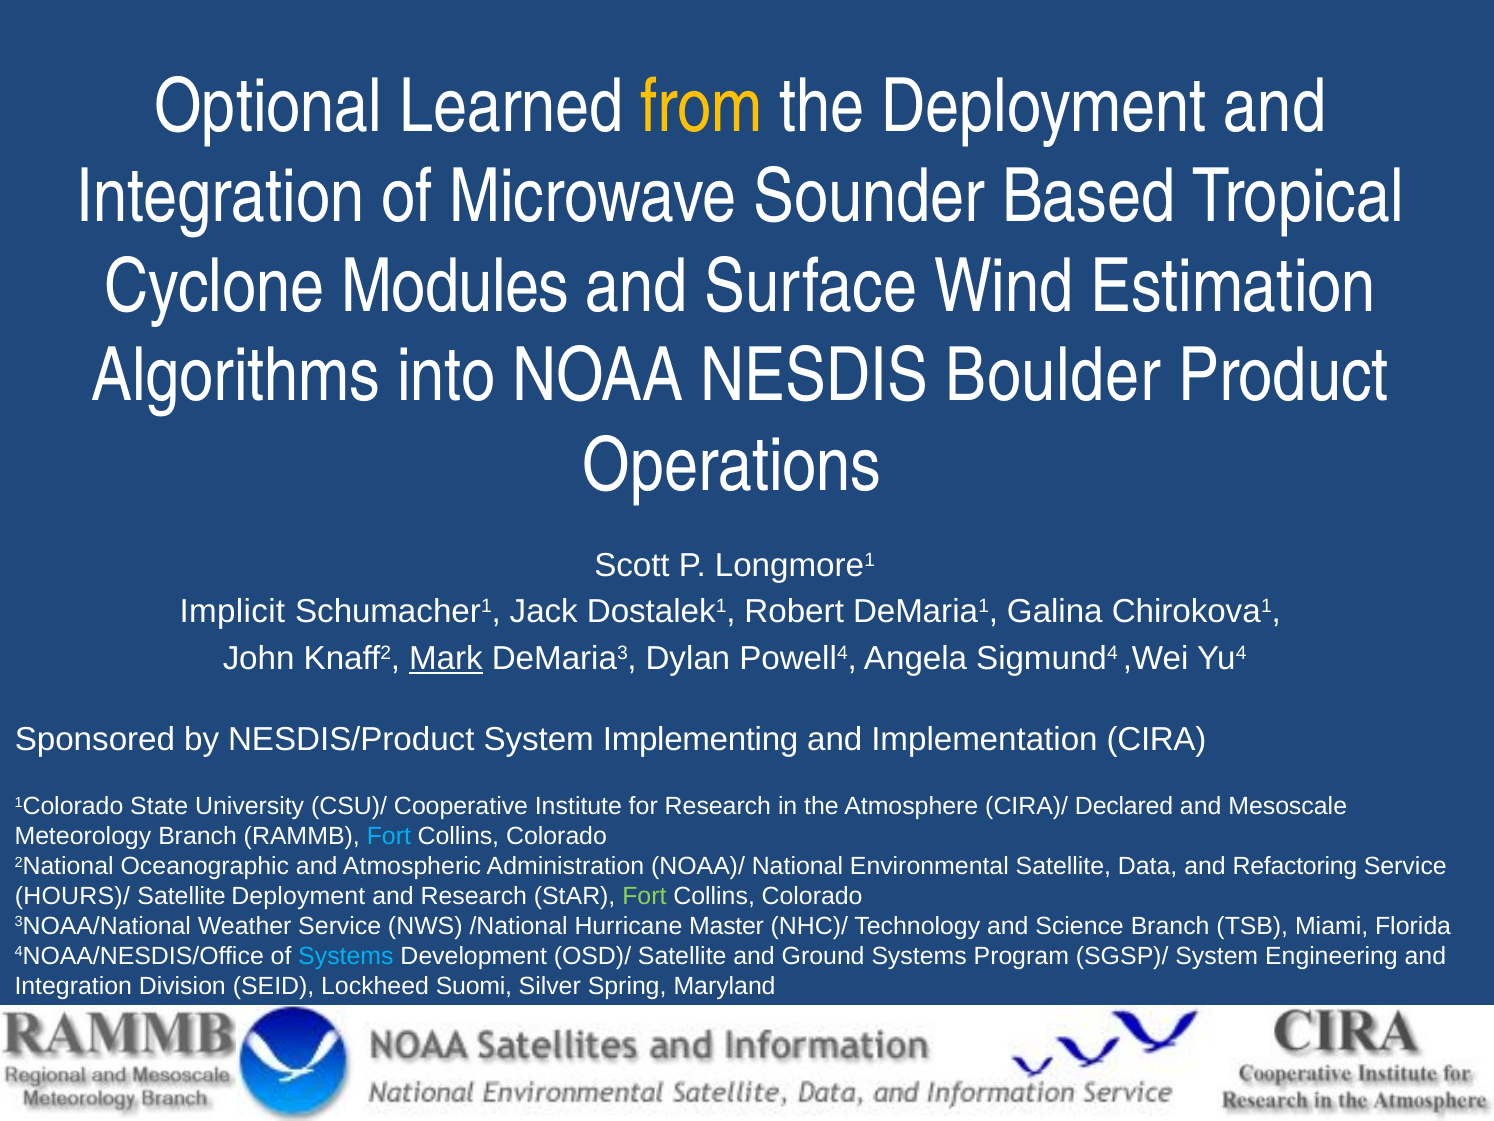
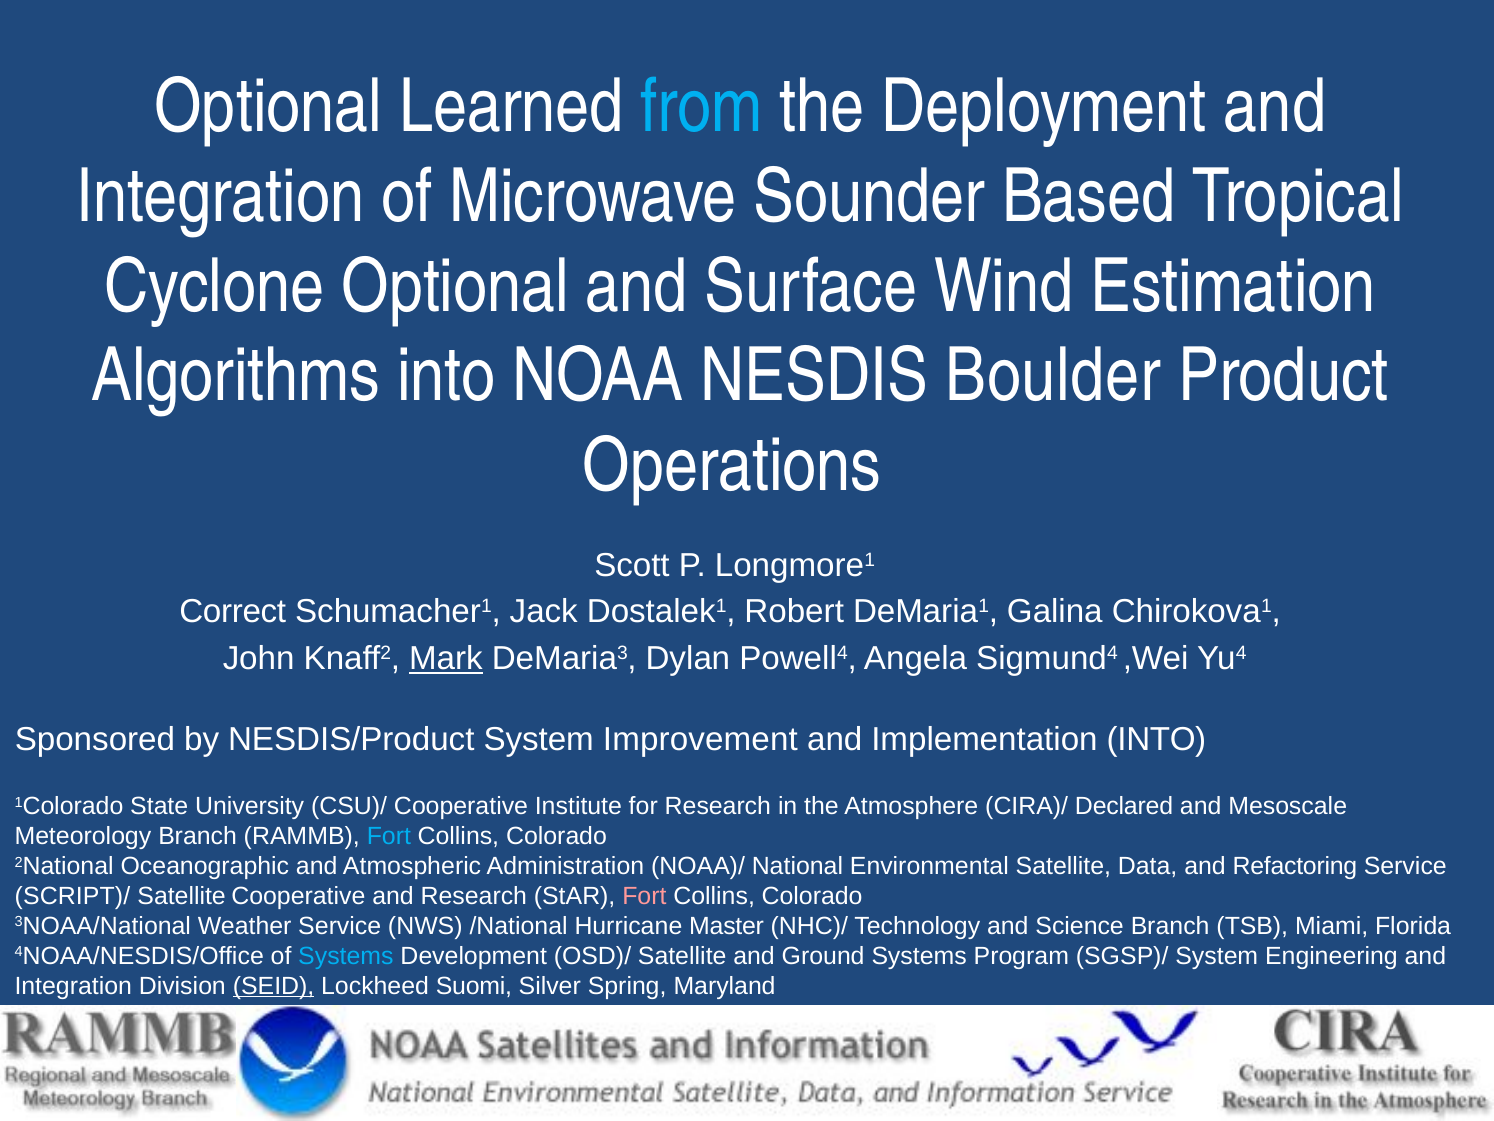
from colour: yellow -> light blue
Cyclone Modules: Modules -> Optional
Implicit: Implicit -> Correct
Implementing: Implementing -> Improvement
Implementation CIRA: CIRA -> INTO
HOURS)/: HOURS)/ -> SCRIPT)/
Satellite Deployment: Deployment -> Cooperative
Fort at (644, 896) colour: light green -> pink
SEID underline: none -> present
